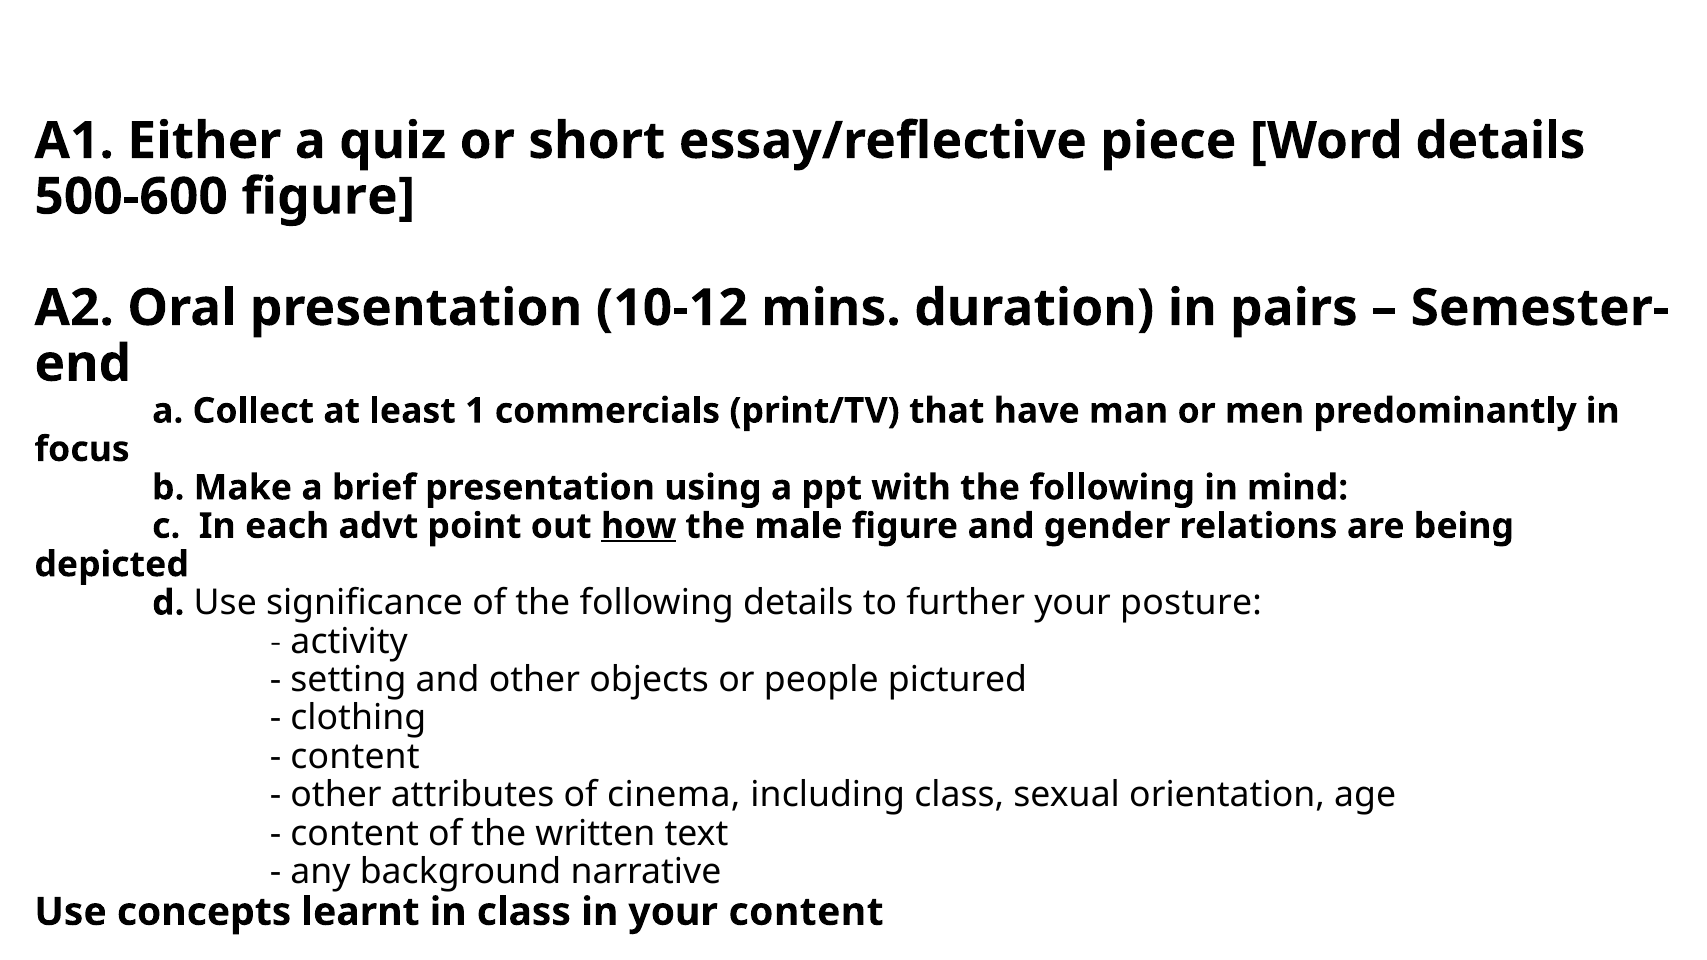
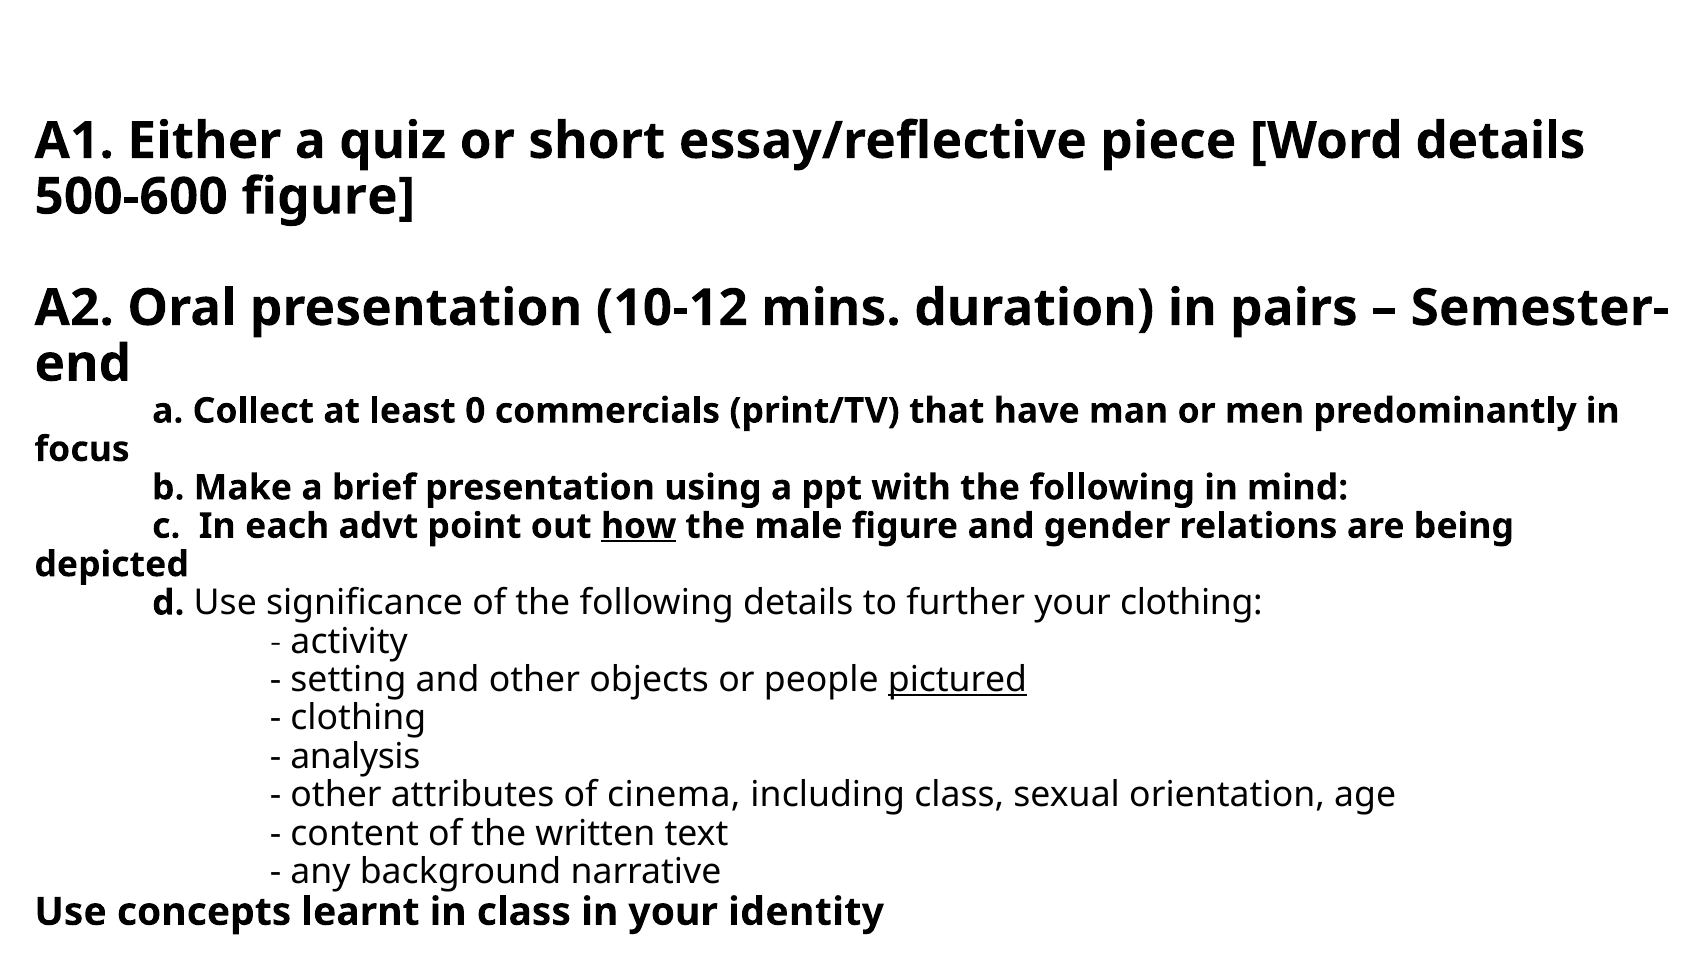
1: 1 -> 0
your posture: posture -> clothing
pictured underline: none -> present
content at (355, 757): content -> analysis
your content: content -> identity
